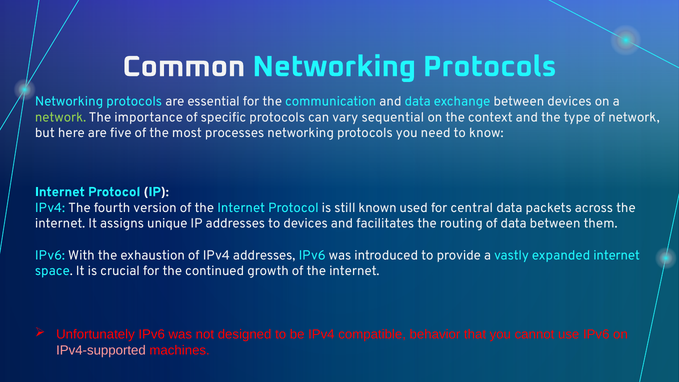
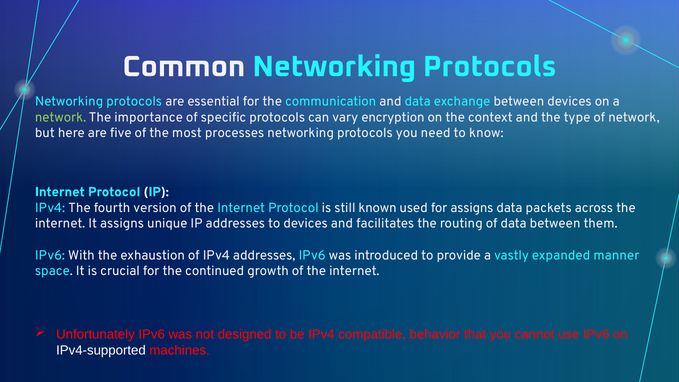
sequential: sequential -> encryption
for central: central -> assigns
expanded internet: internet -> manner
IPv4-supported colour: pink -> white
